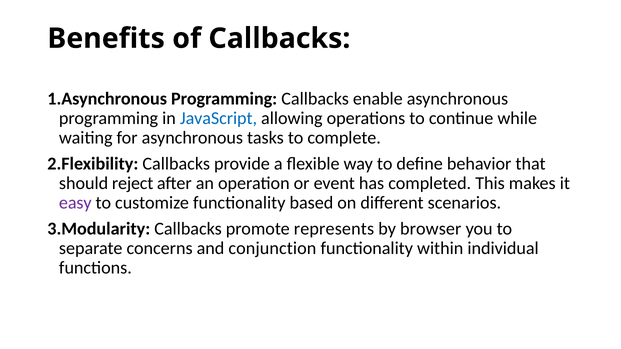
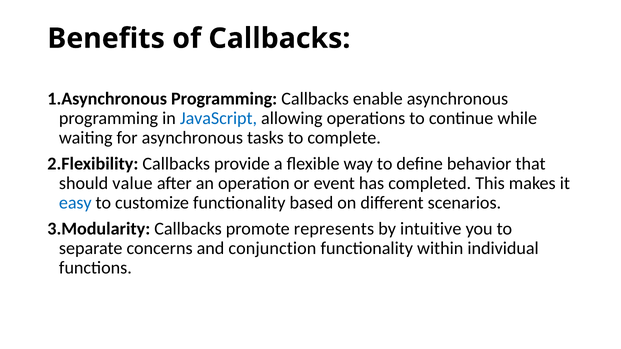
reject: reject -> value
easy colour: purple -> blue
browser: browser -> intuitive
